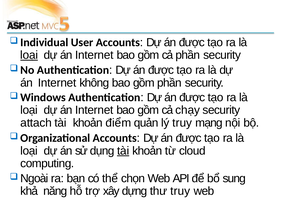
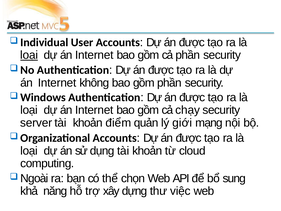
attach: attach -> server
lý truy: truy -> giới
tài at (123, 151) underline: present -> none
thư truy: truy -> việc
